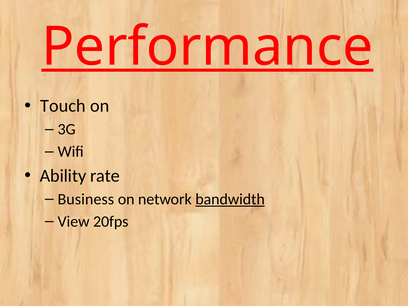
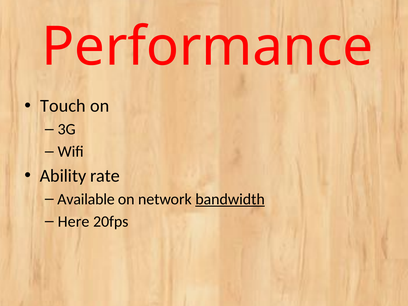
Performance underline: present -> none
Business: Business -> Available
View: View -> Here
